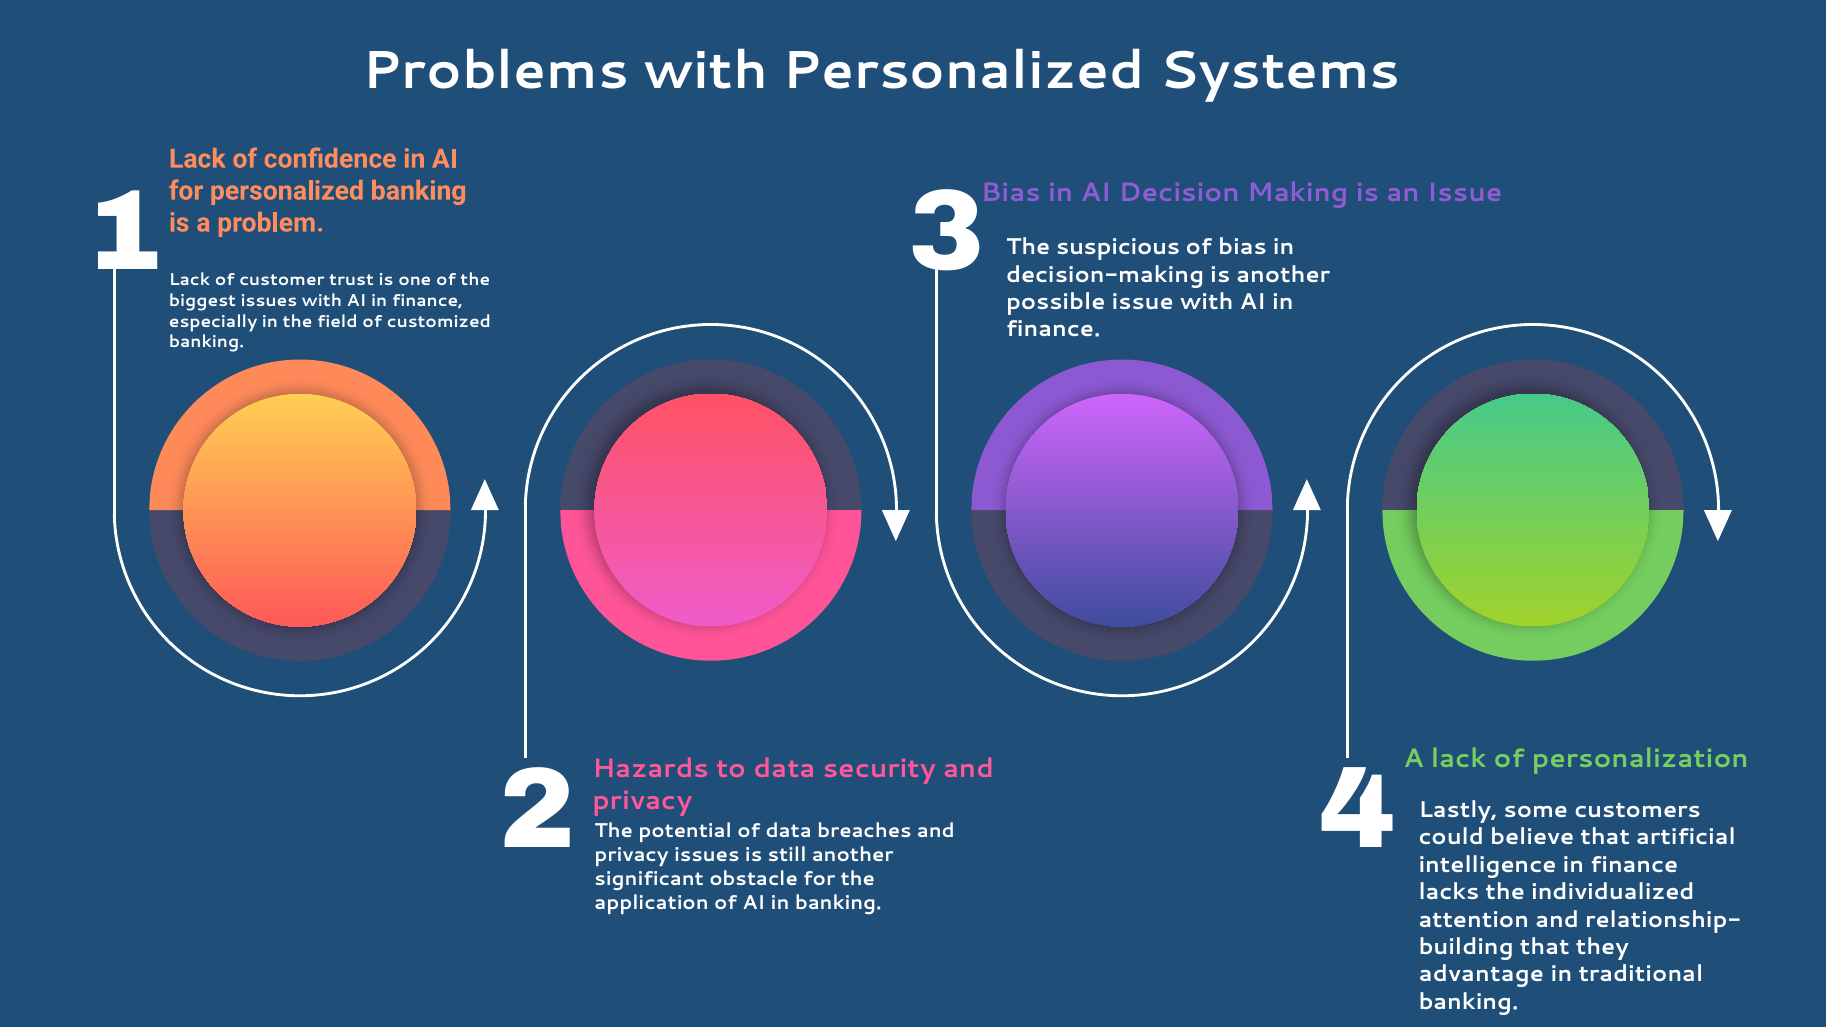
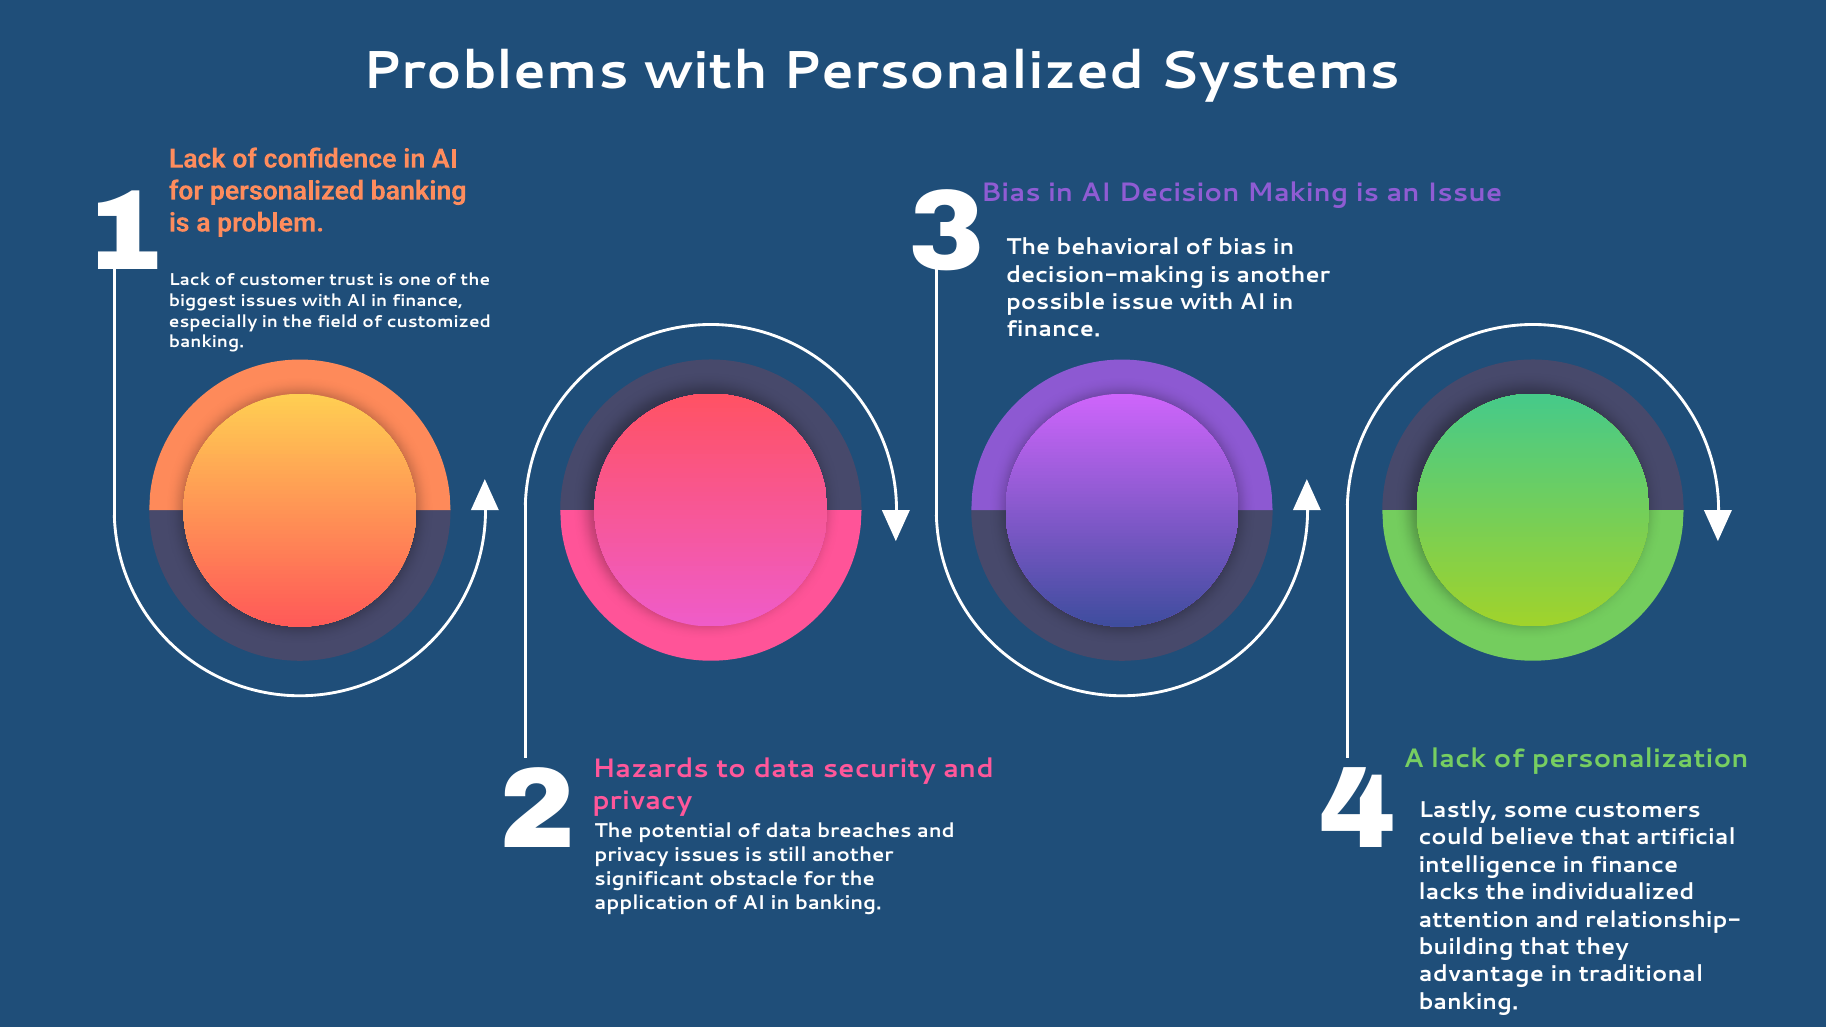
suspicious: suspicious -> behavioral
